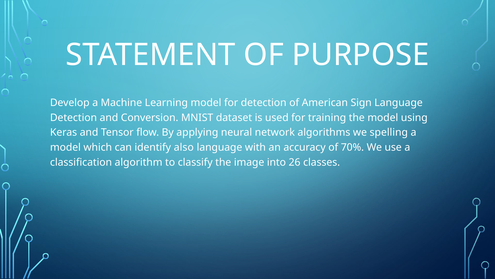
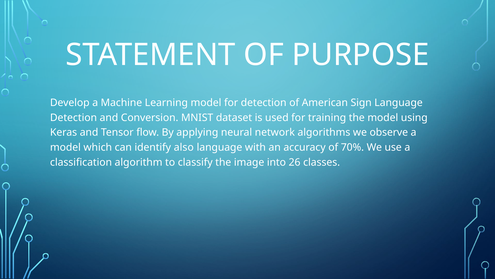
spelling: spelling -> observe
